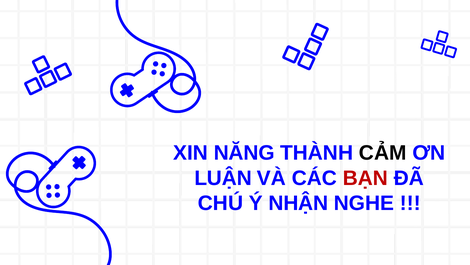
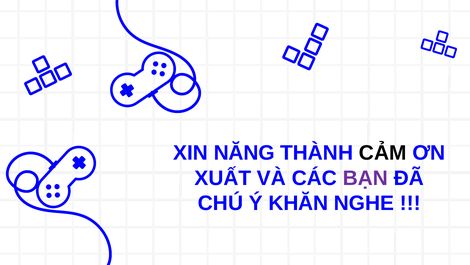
LUẬN: LUẬN -> XUẤT
BẠN colour: red -> purple
NHẬN: NHẬN -> KHĂN
